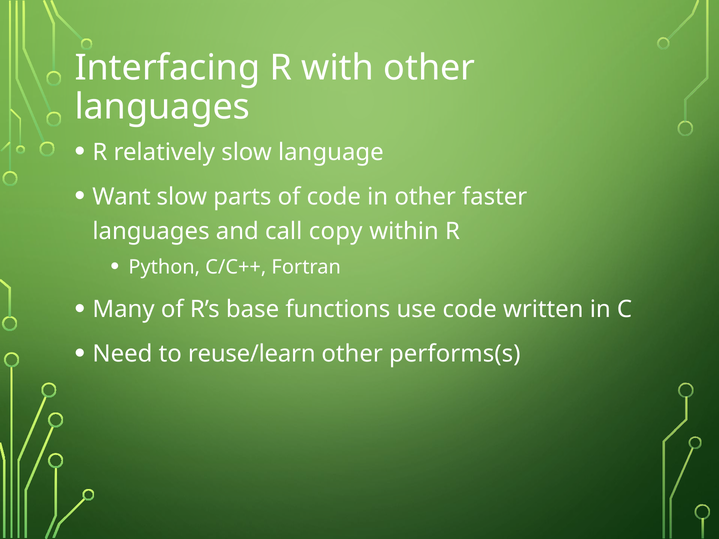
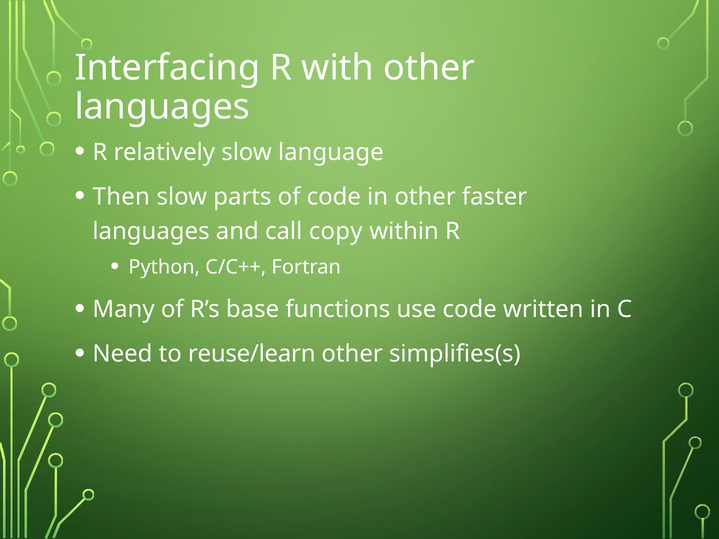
Want: Want -> Then
performs(s: performs(s -> simplifies(s
